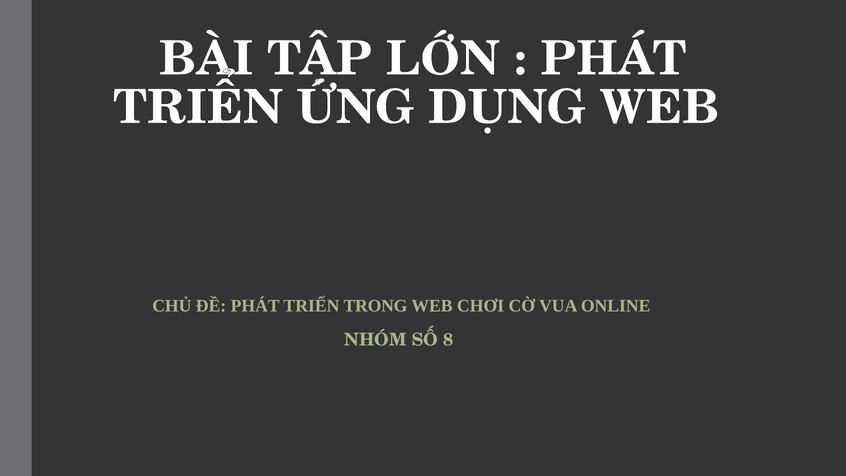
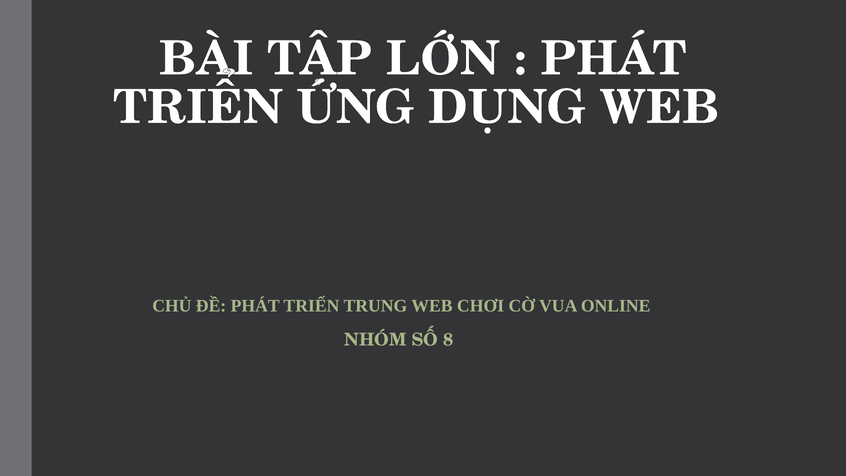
TRONG: TRONG -> TRUNG
